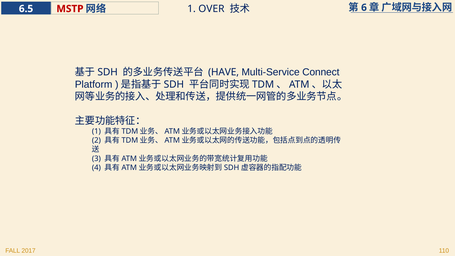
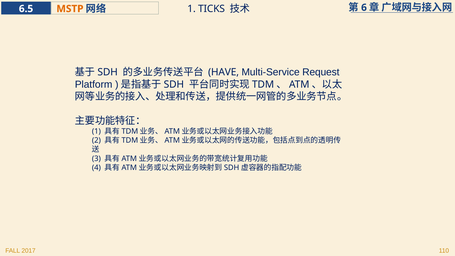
MSTP colour: red -> orange
OVER: OVER -> TICKS
Connect: Connect -> Request
